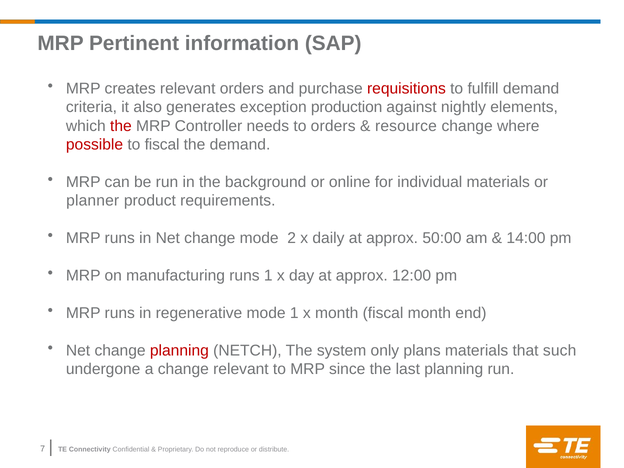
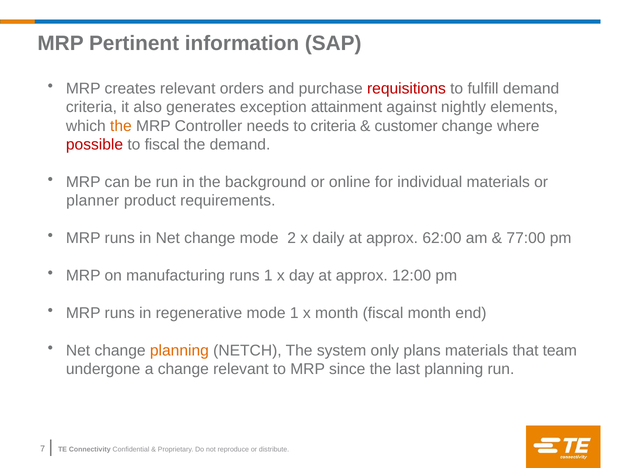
production: production -> attainment
the at (121, 126) colour: red -> orange
to orders: orders -> criteria
resource: resource -> customer
50:00: 50:00 -> 62:00
14:00: 14:00 -> 77:00
planning at (179, 351) colour: red -> orange
such: such -> team
